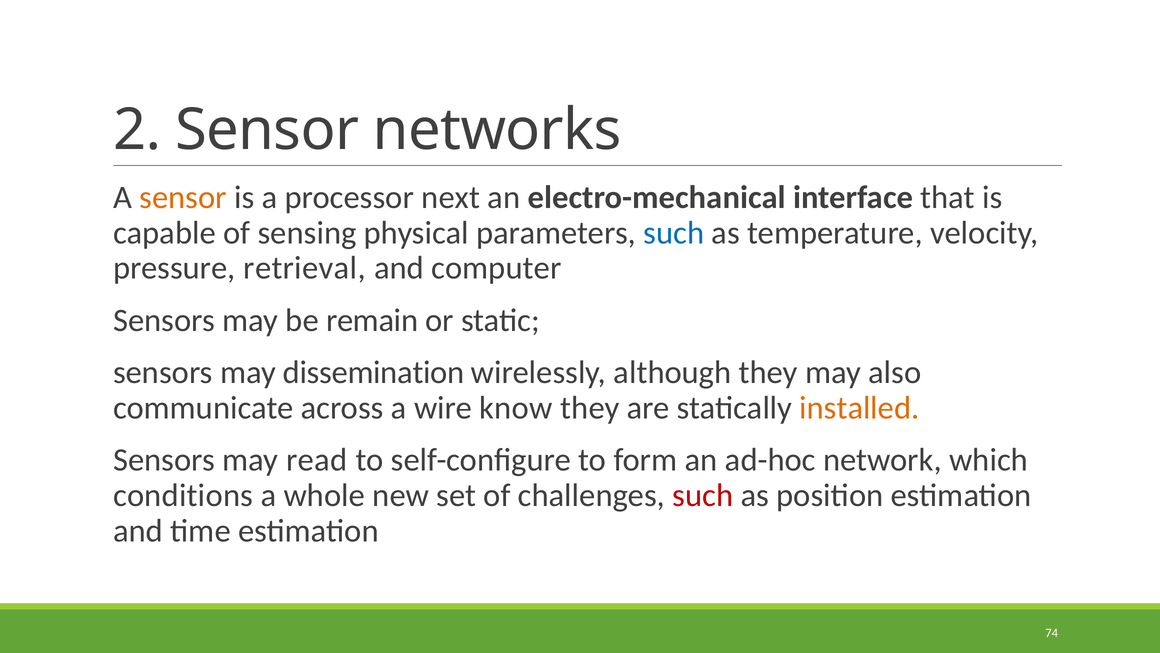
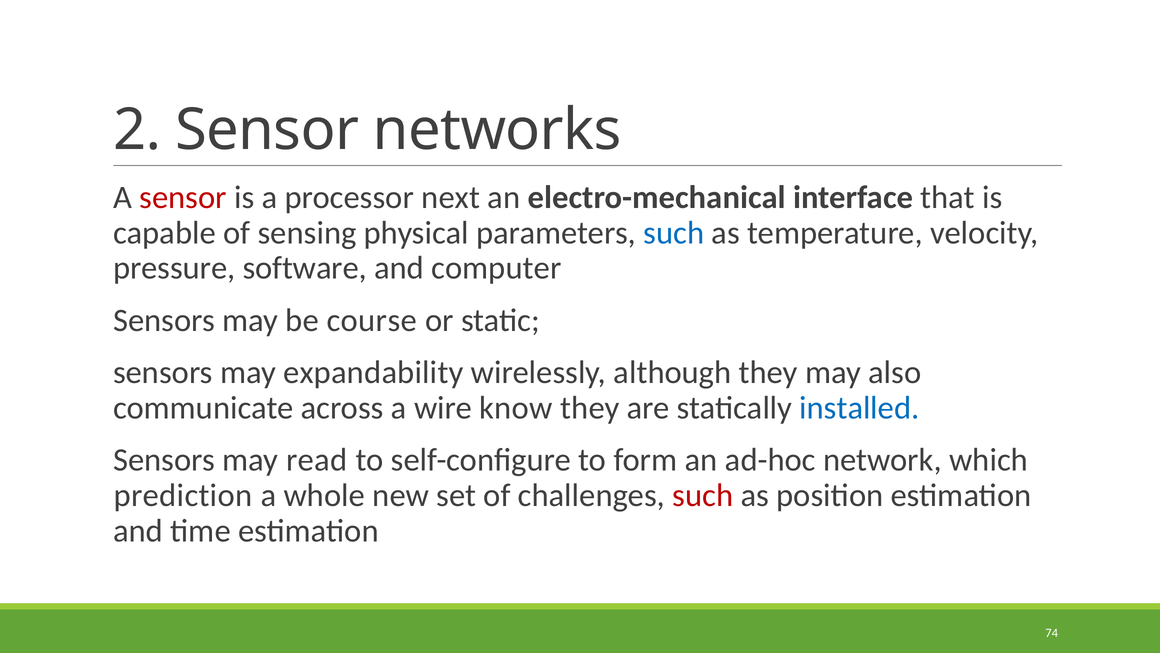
sensor at (183, 197) colour: orange -> red
retrieval: retrieval -> software
remain: remain -> course
dissemination: dissemination -> expandability
installed colour: orange -> blue
conditions: conditions -> prediction
